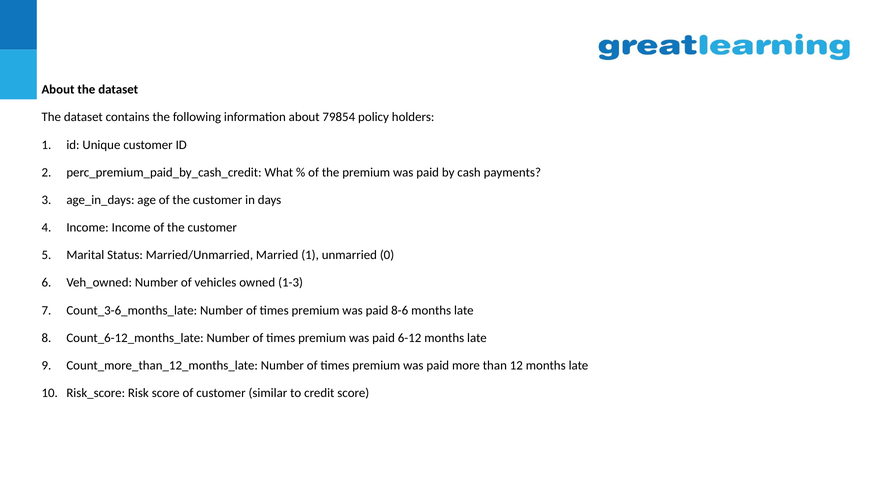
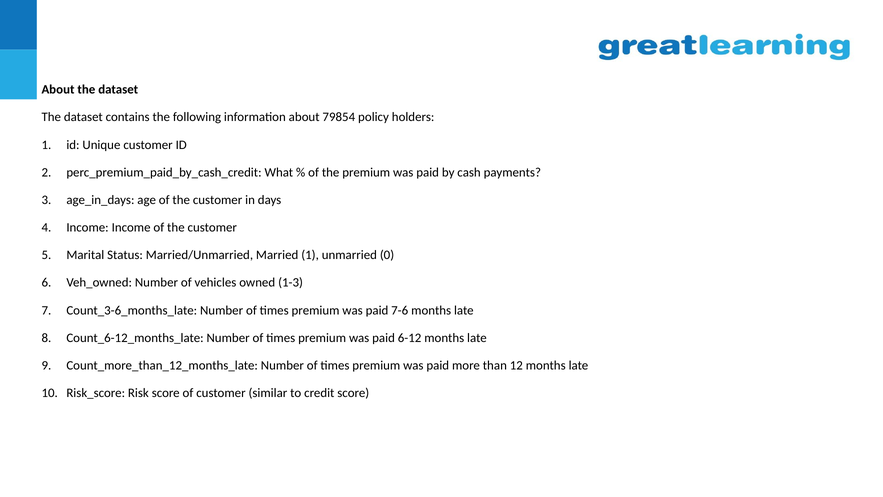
8-6: 8-6 -> 7-6
